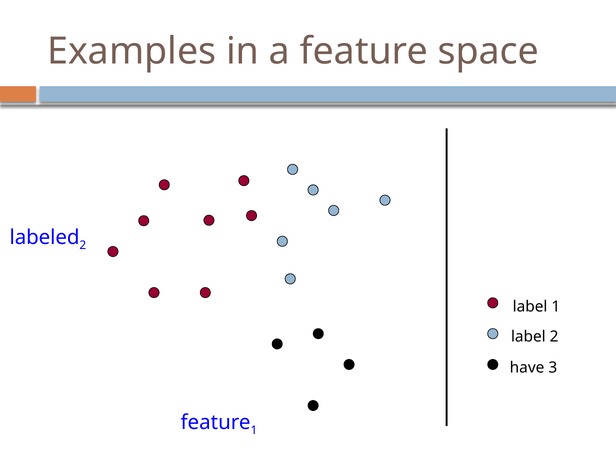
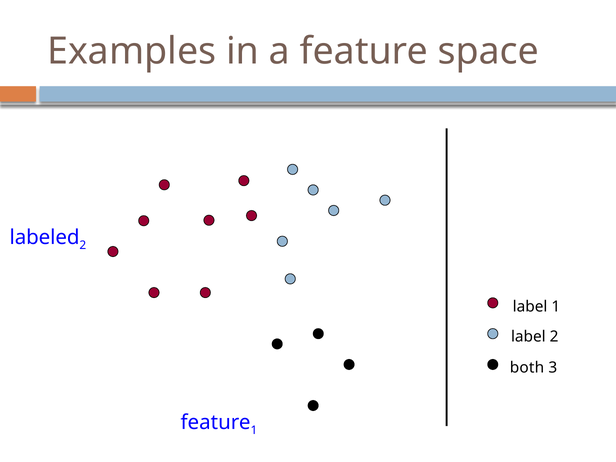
have: have -> both
